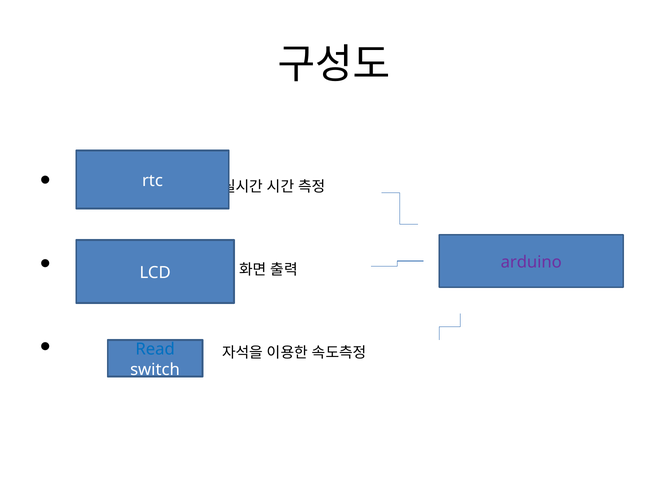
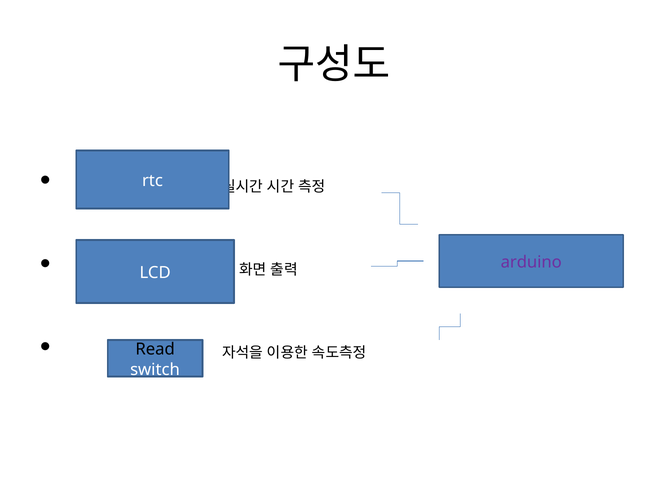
Read colour: blue -> black
